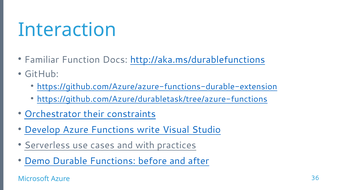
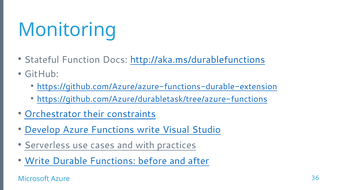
Interaction: Interaction -> Monitoring
Familiar: Familiar -> Stateful
Demo at (37, 161): Demo -> Write
